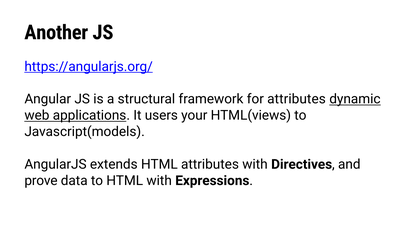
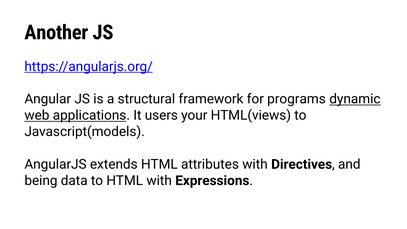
for attributes: attributes -> programs
prove: prove -> being
